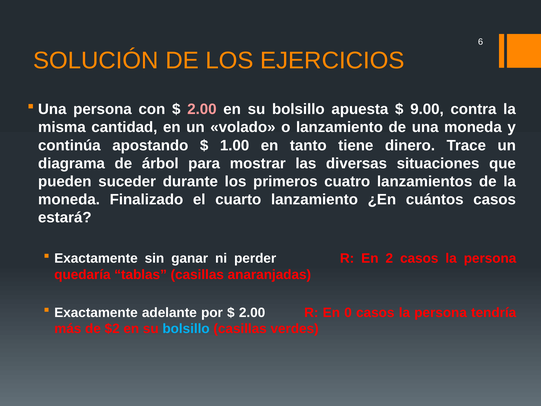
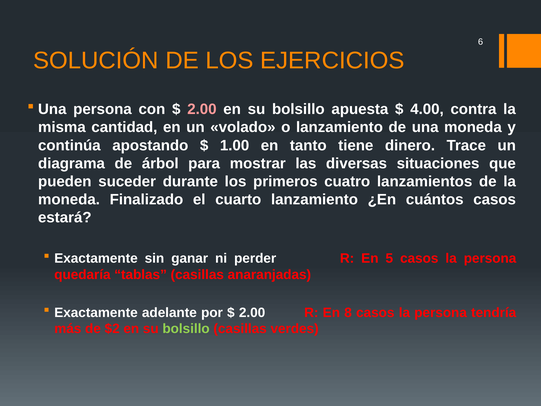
9.00: 9.00 -> 4.00
2: 2 -> 5
0: 0 -> 8
bolsillo at (186, 329) colour: light blue -> light green
